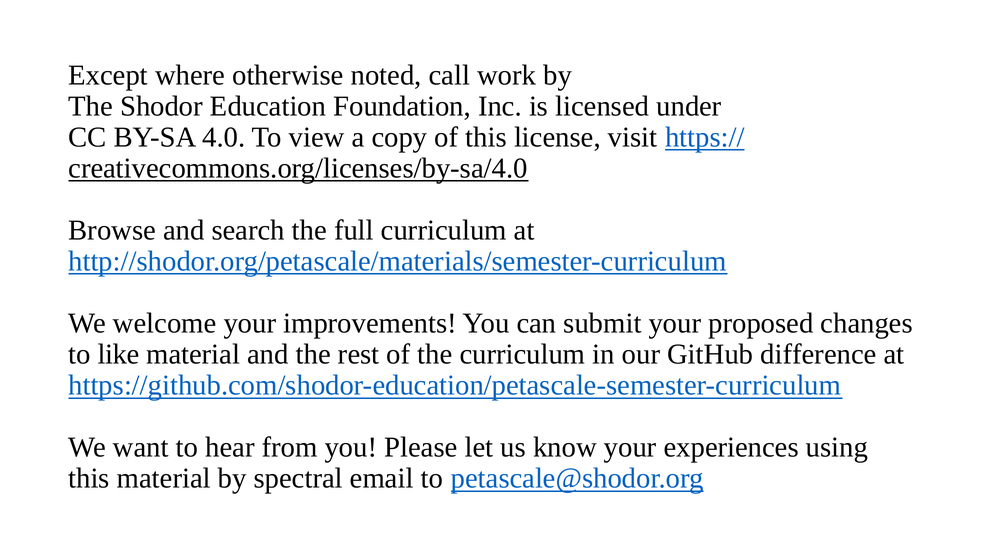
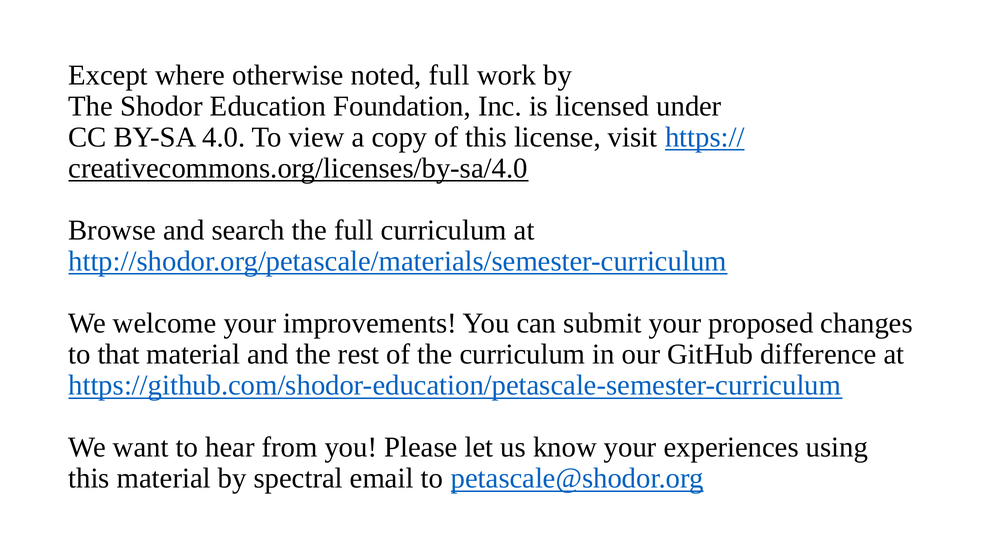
noted call: call -> full
like: like -> that
